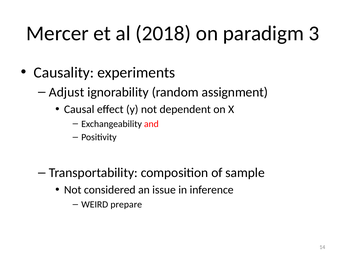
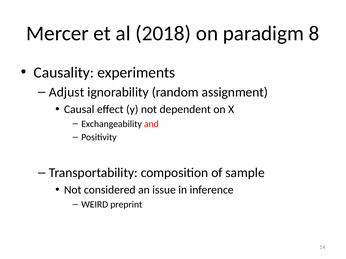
3: 3 -> 8
prepare: prepare -> preprint
